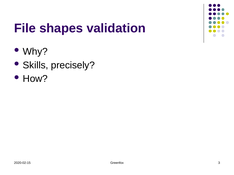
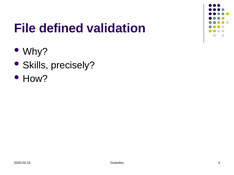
shapes: shapes -> defined
